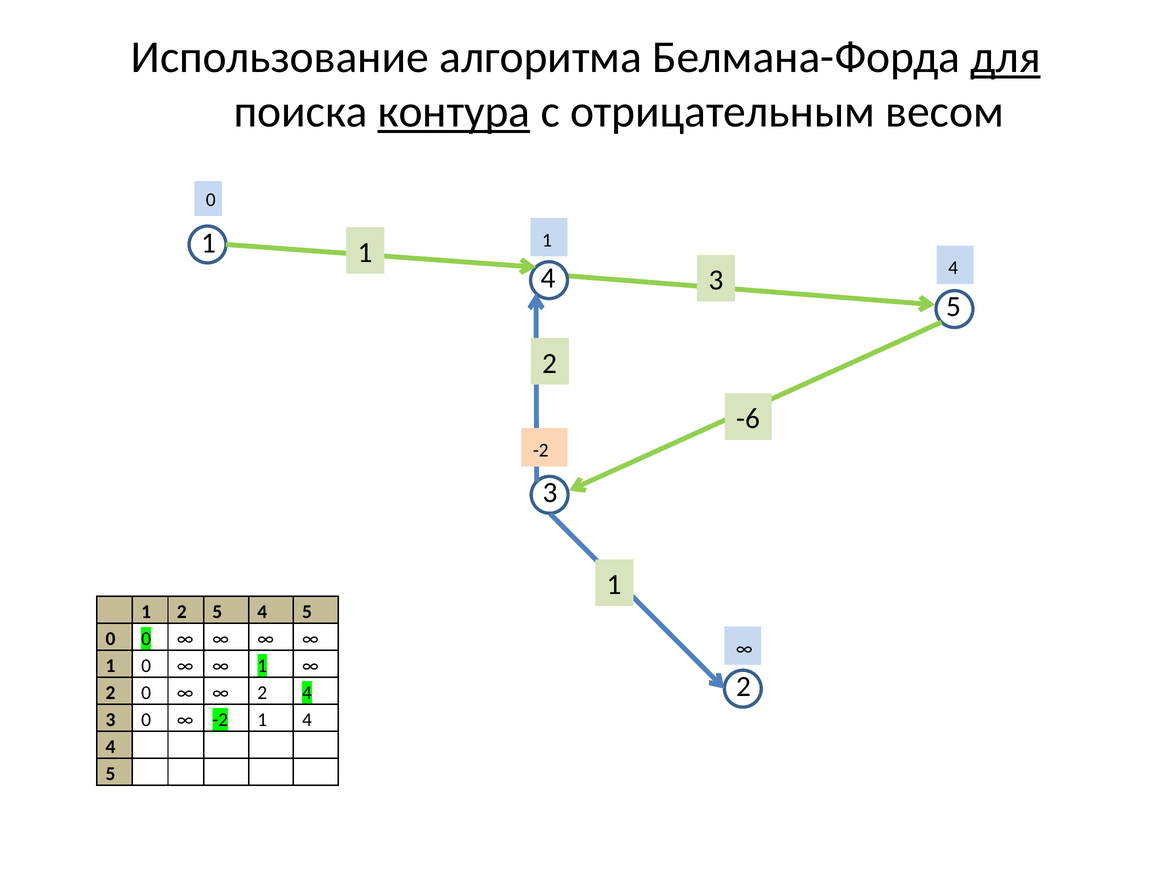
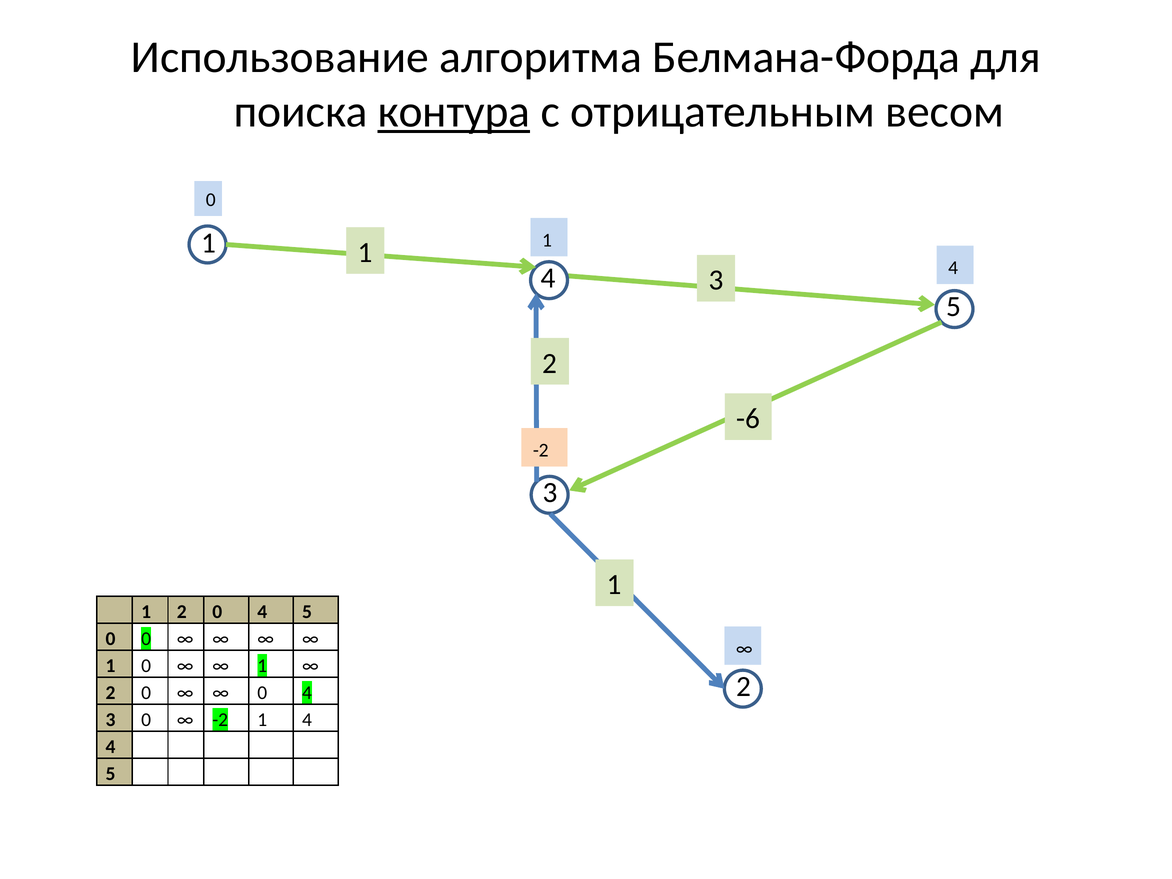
для underline: present -> none
1 2 5: 5 -> 0
2 at (262, 693): 2 -> 0
